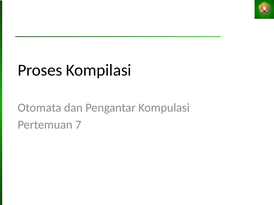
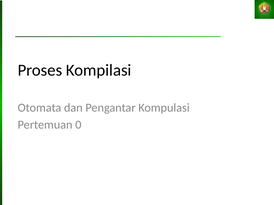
7: 7 -> 0
